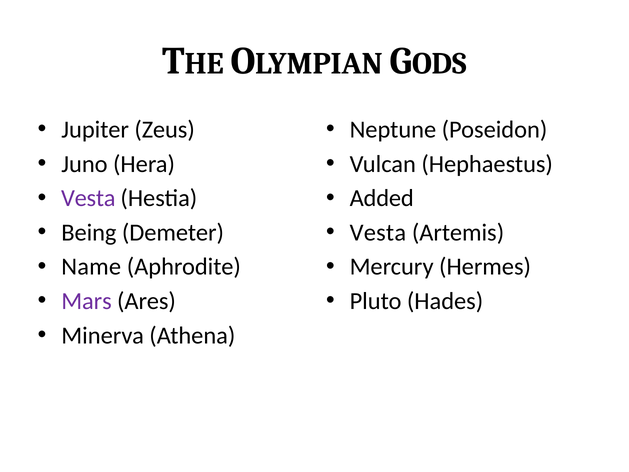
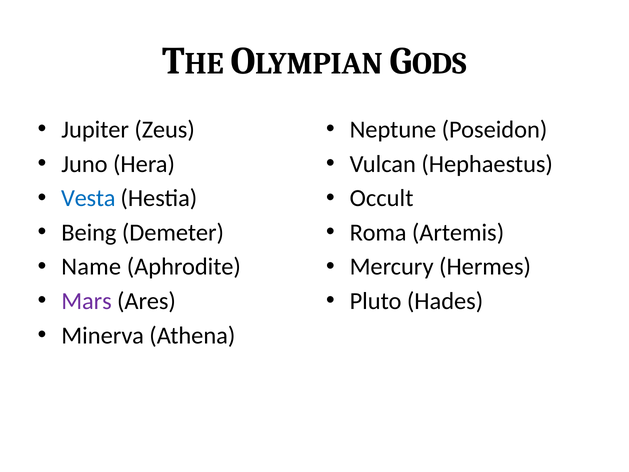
Vesta at (88, 198) colour: purple -> blue
Added: Added -> Occult
Vesta at (378, 232): Vesta -> Roma
